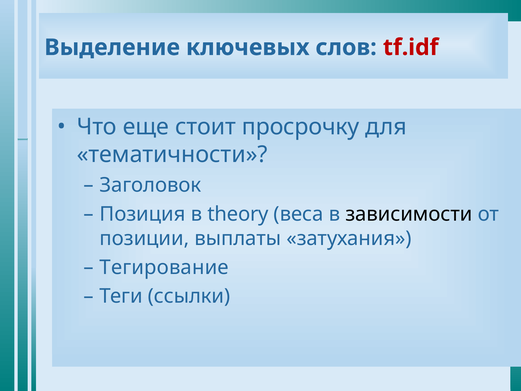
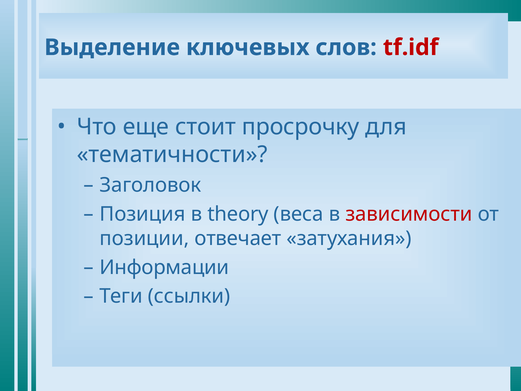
зависимости colour: black -> red
выплаты: выплаты -> отвечает
Тегирование: Тегирование -> Информации
